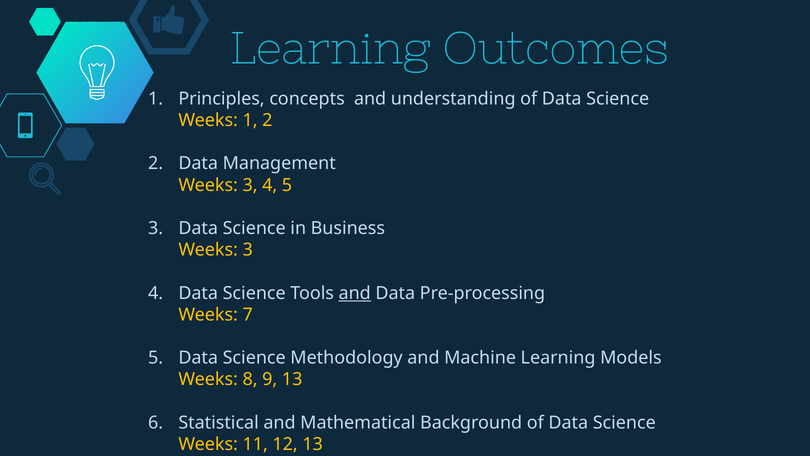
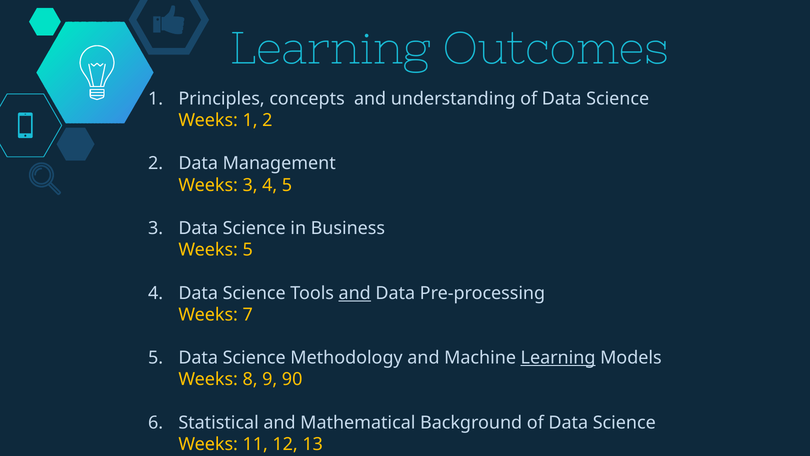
3 at (248, 250): 3 -> 5
Learning at (558, 358) underline: none -> present
9 13: 13 -> 90
